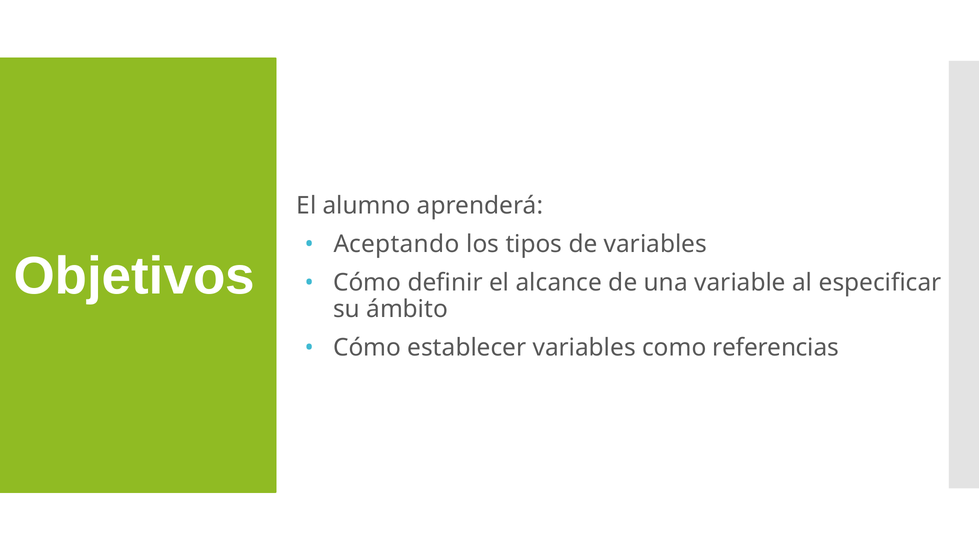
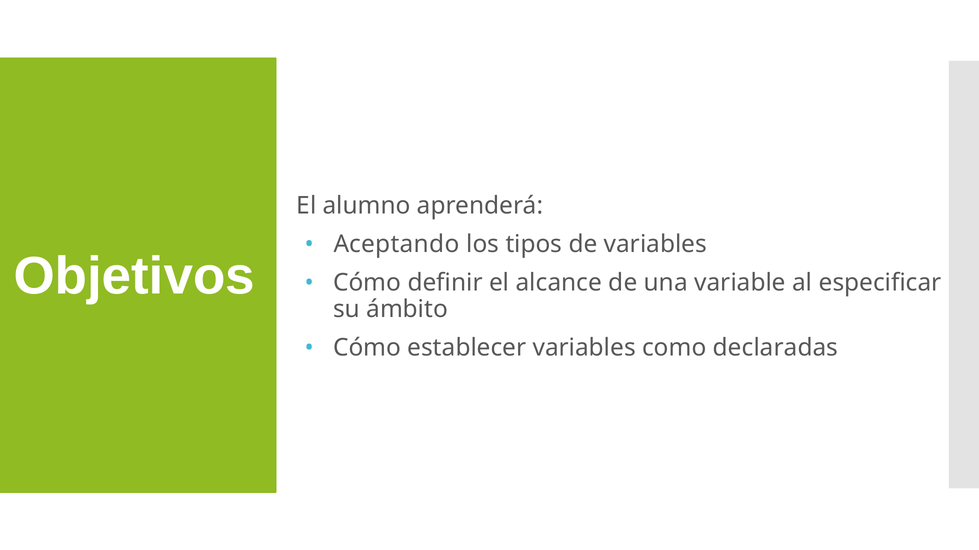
referencias: referencias -> declaradas
